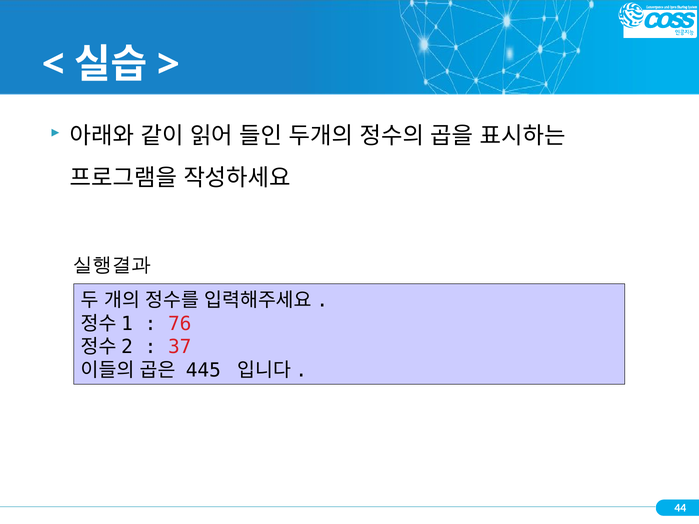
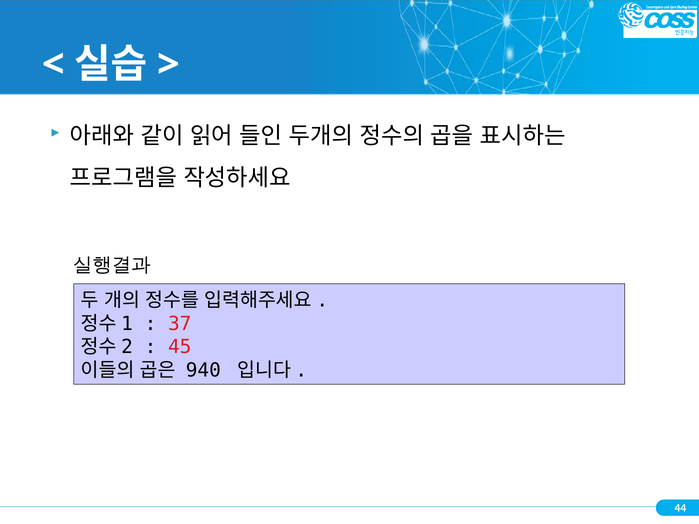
76: 76 -> 37
37: 37 -> 45
445: 445 -> 940
